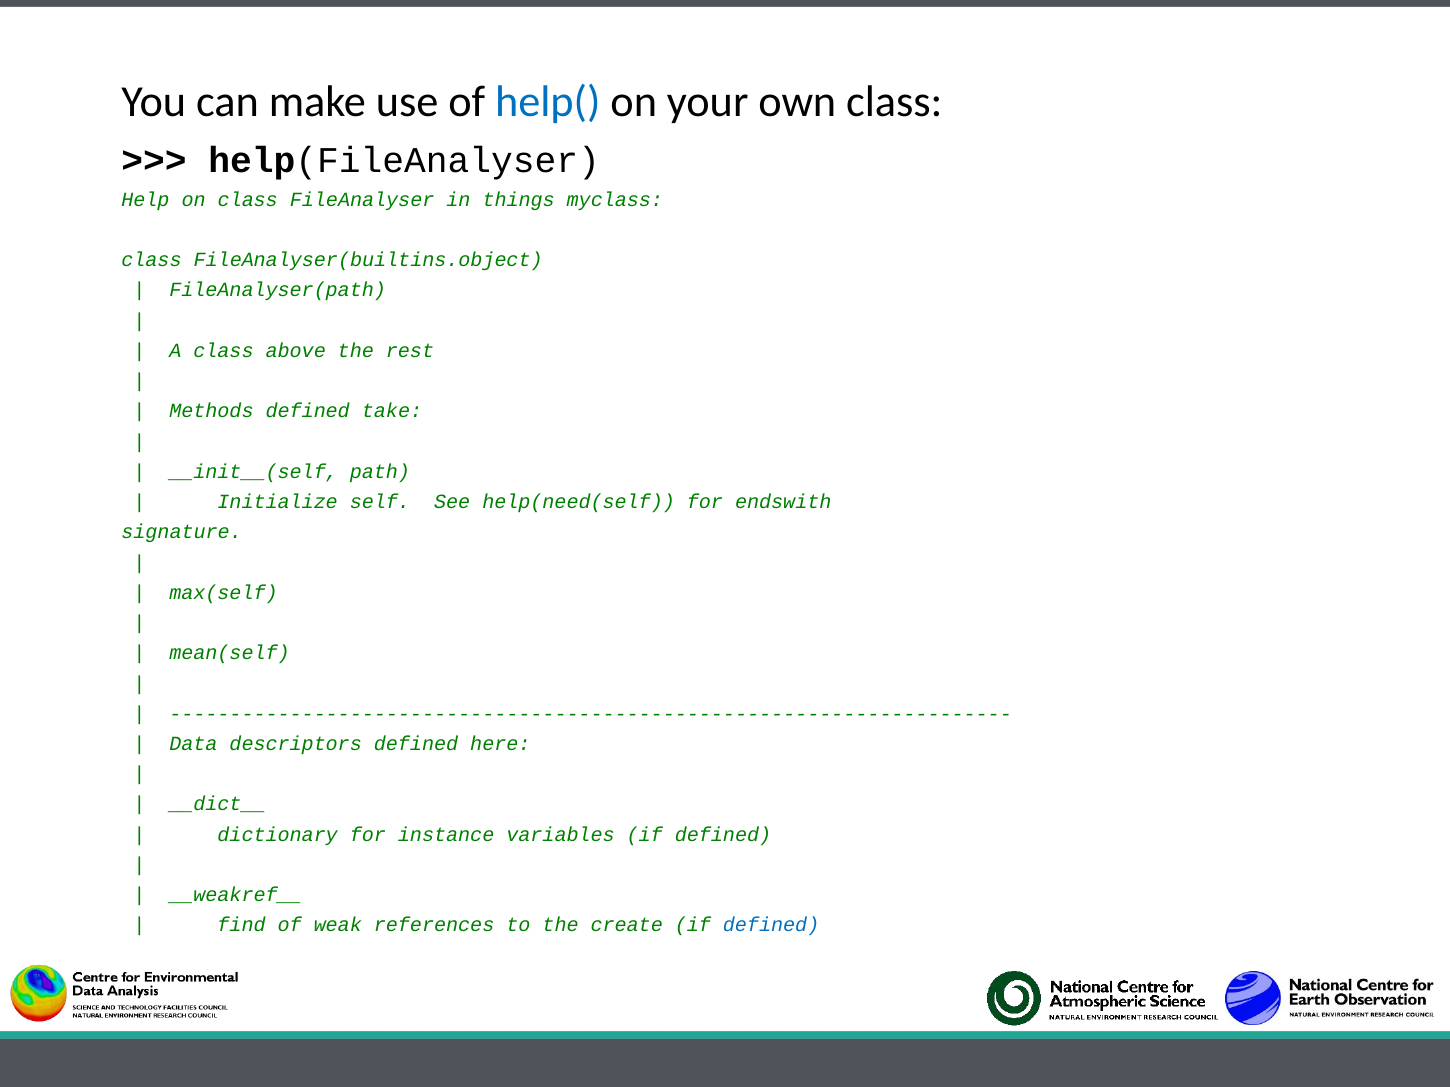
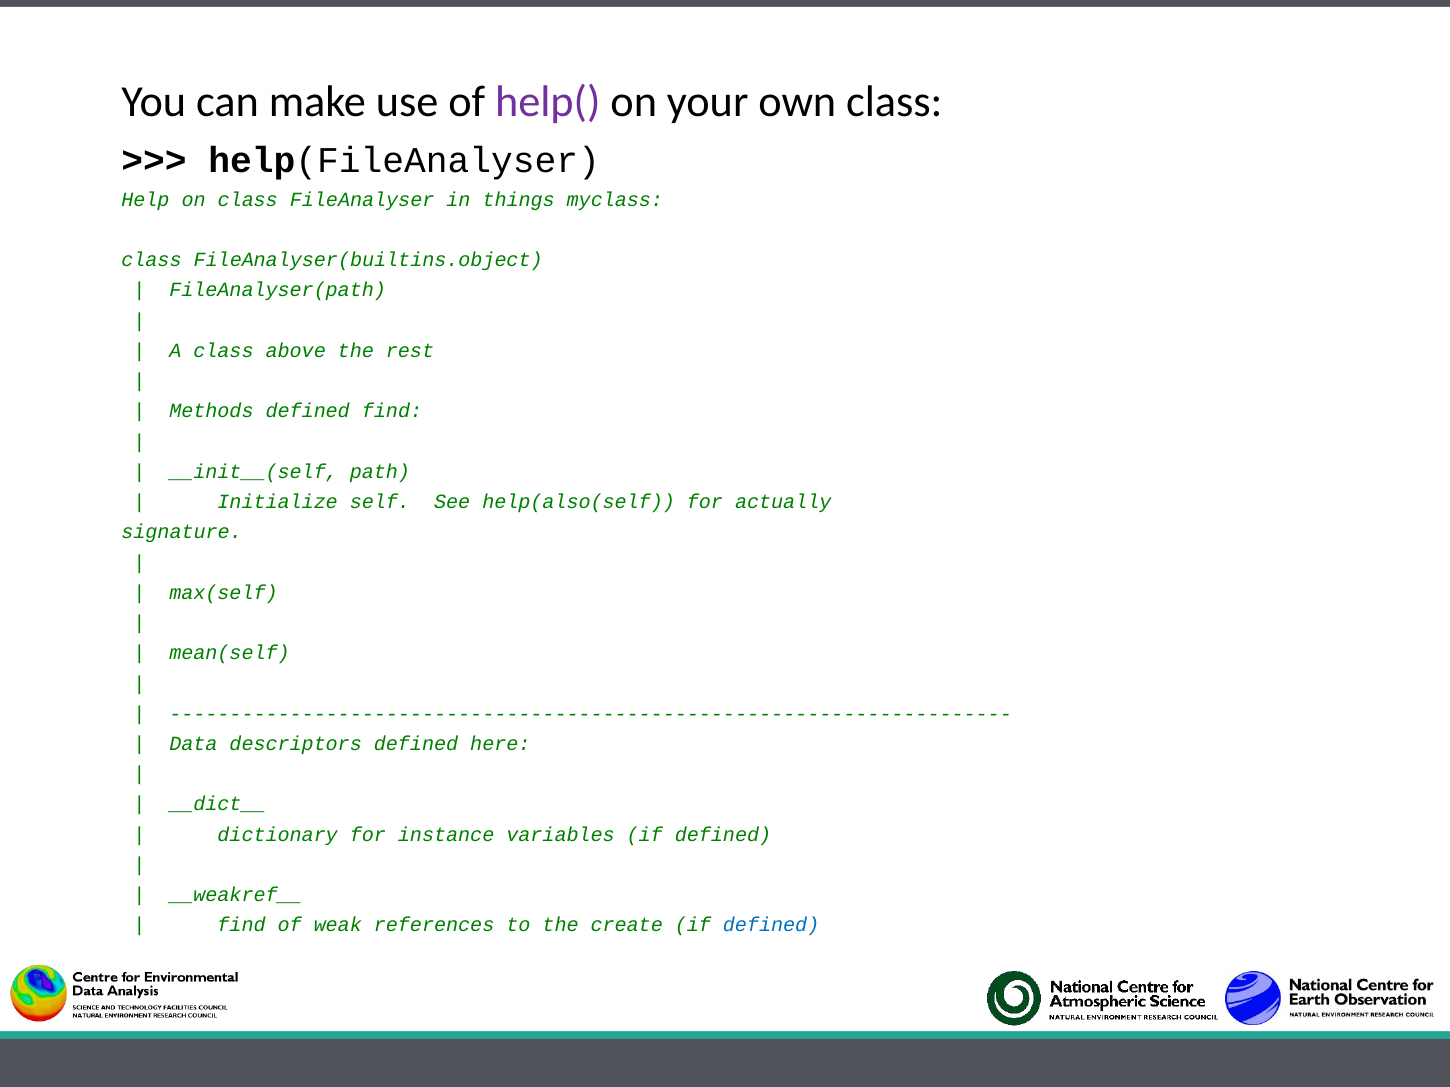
help( colour: blue -> purple
defined take: take -> find
help(need(self: help(need(self -> help(also(self
endswith: endswith -> actually
